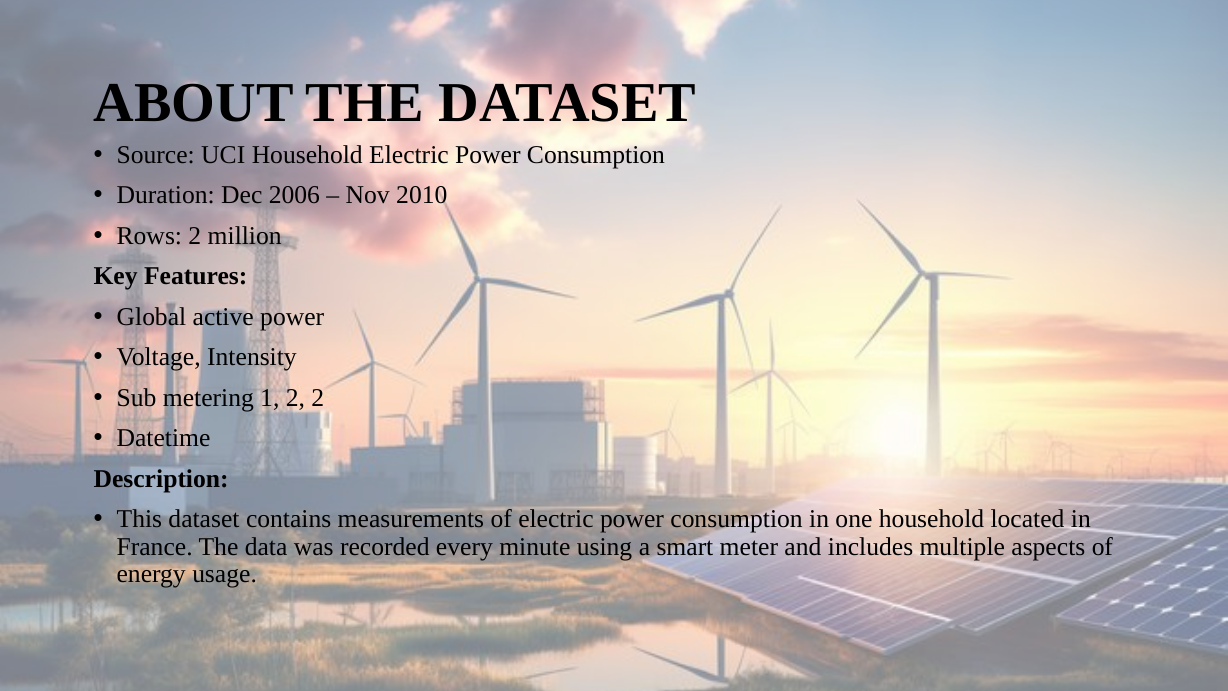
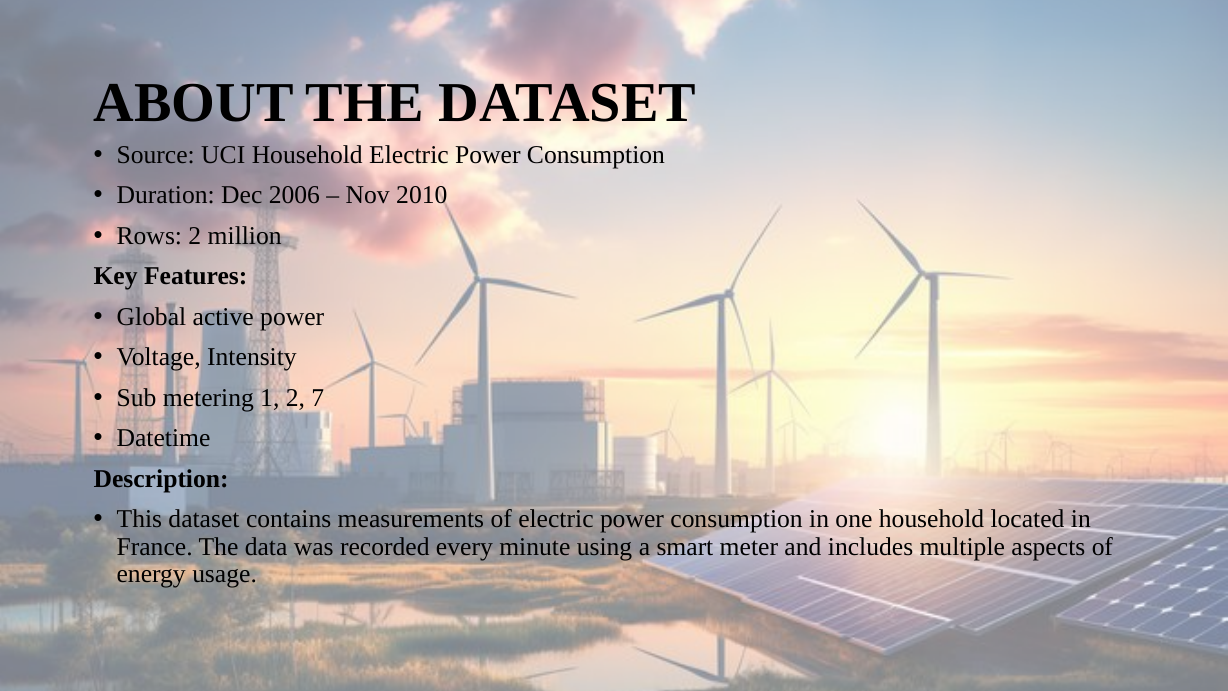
2 2: 2 -> 7
